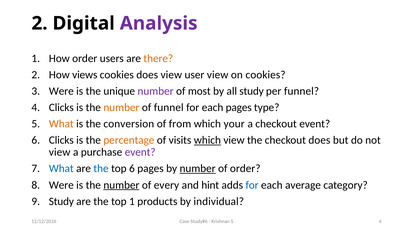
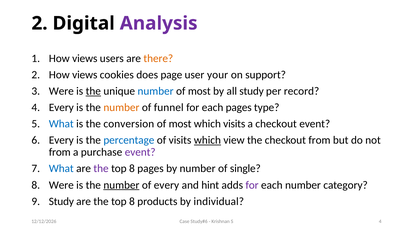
order at (85, 59): order -> views
does view: view -> page
user view: view -> your
on cookies: cookies -> support
the at (93, 91) underline: none -> present
number at (156, 91) colour: purple -> blue
per funnel: funnel -> record
4 Clicks: Clicks -> Every
What at (61, 124) colour: orange -> blue
from at (180, 124): from -> most
which your: your -> visits
6 Clicks: Clicks -> Every
percentage colour: orange -> blue
checkout does: does -> from
view at (60, 152): view -> from
the at (101, 169) colour: blue -> purple
6 at (132, 169): 6 -> 8
number at (198, 169) underline: present -> none
of order: order -> single
for at (252, 185) colour: blue -> purple
each average: average -> number
1 at (132, 202): 1 -> 8
